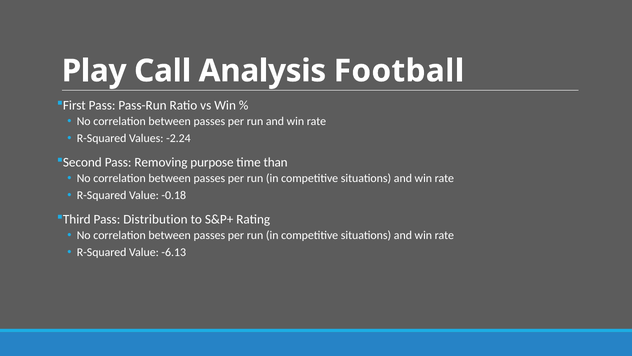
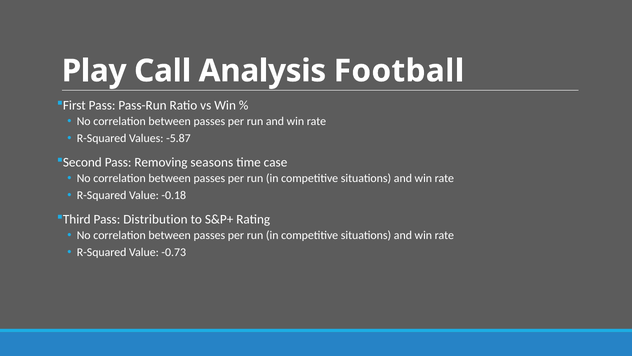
-2.24: -2.24 -> -5.87
purpose: purpose -> seasons
than: than -> case
-6.13: -6.13 -> -0.73
